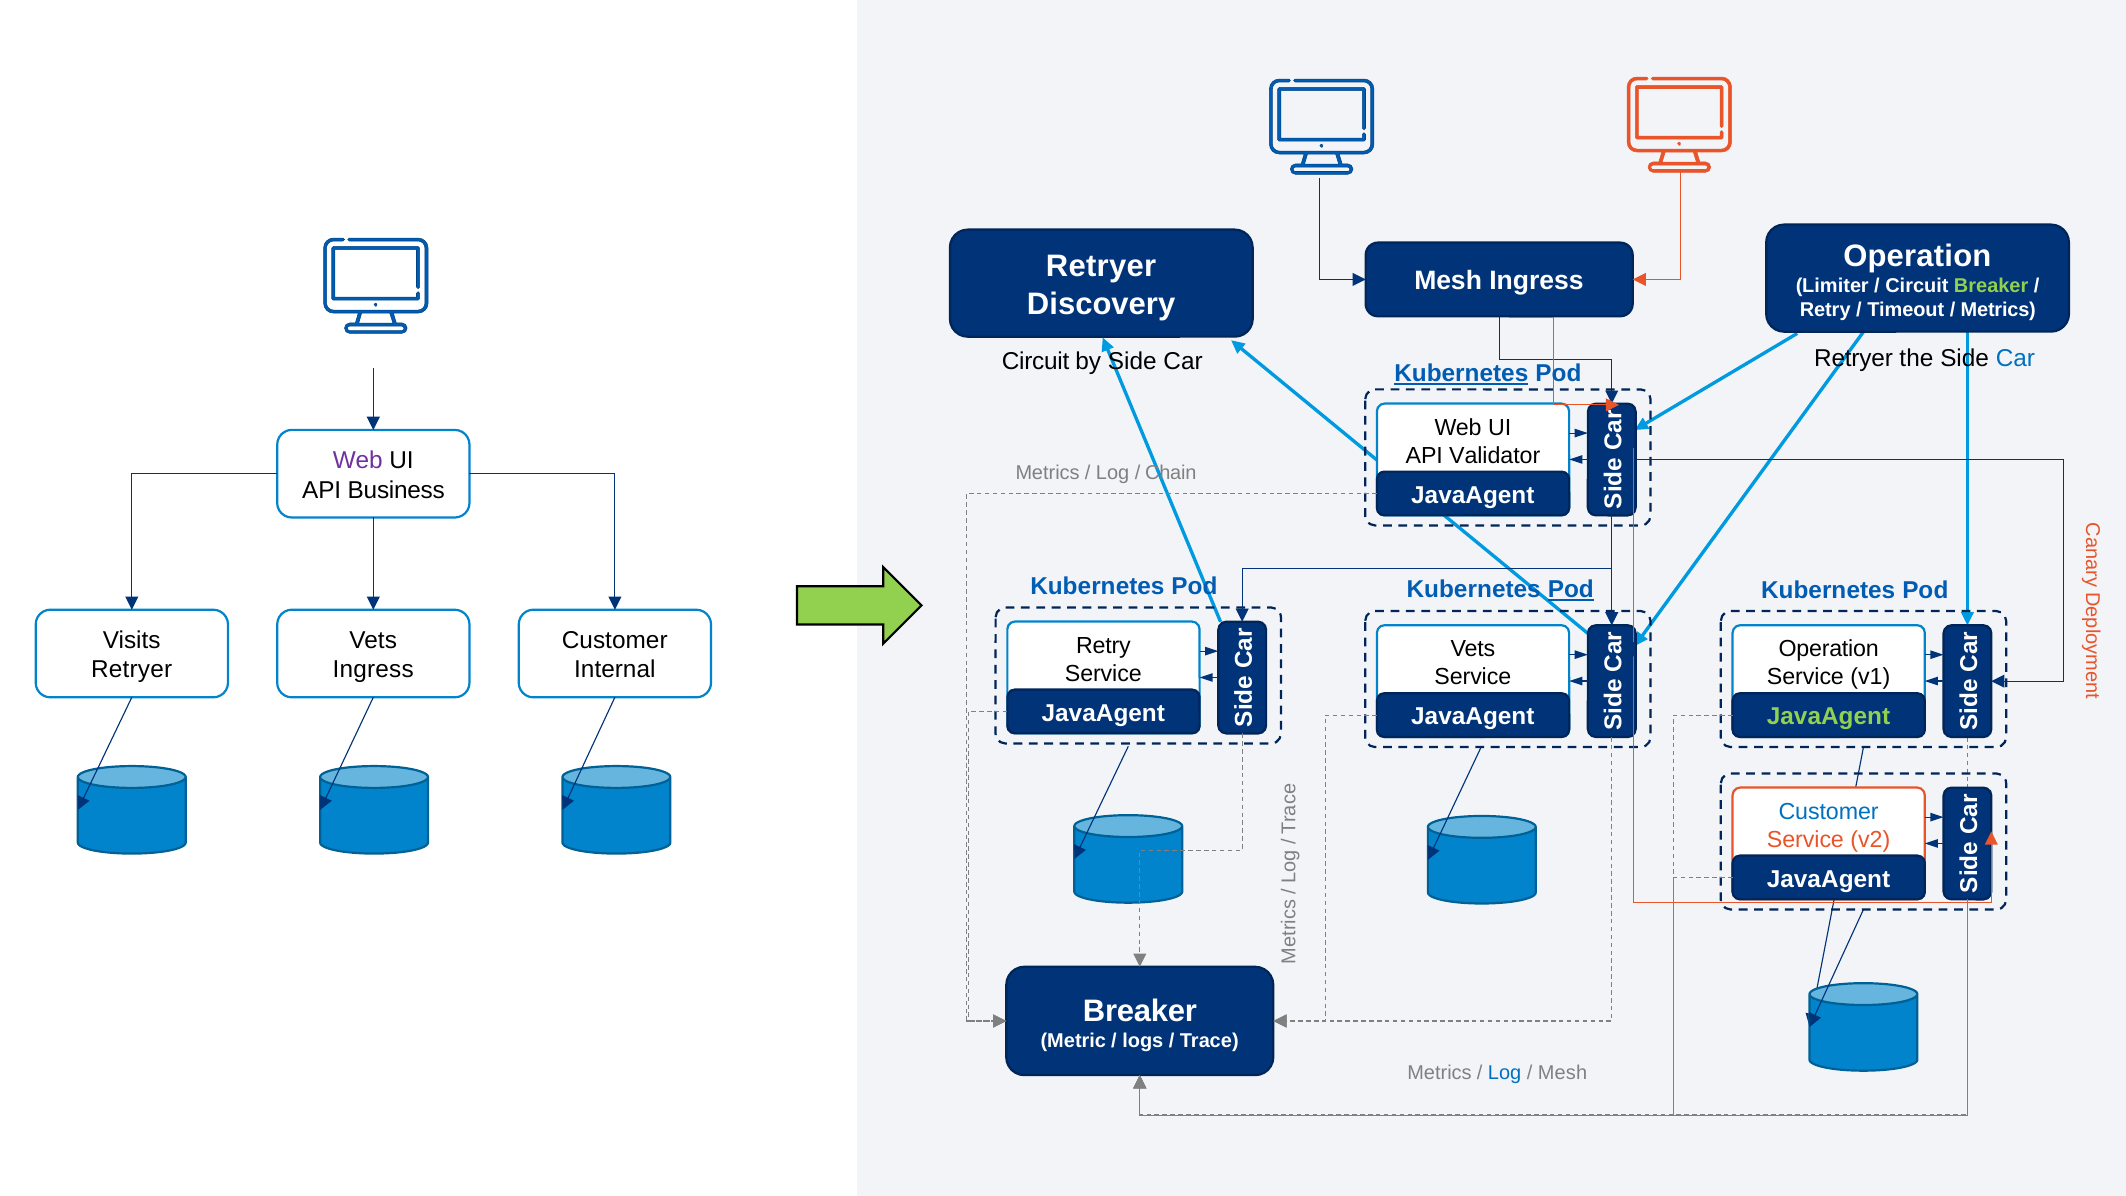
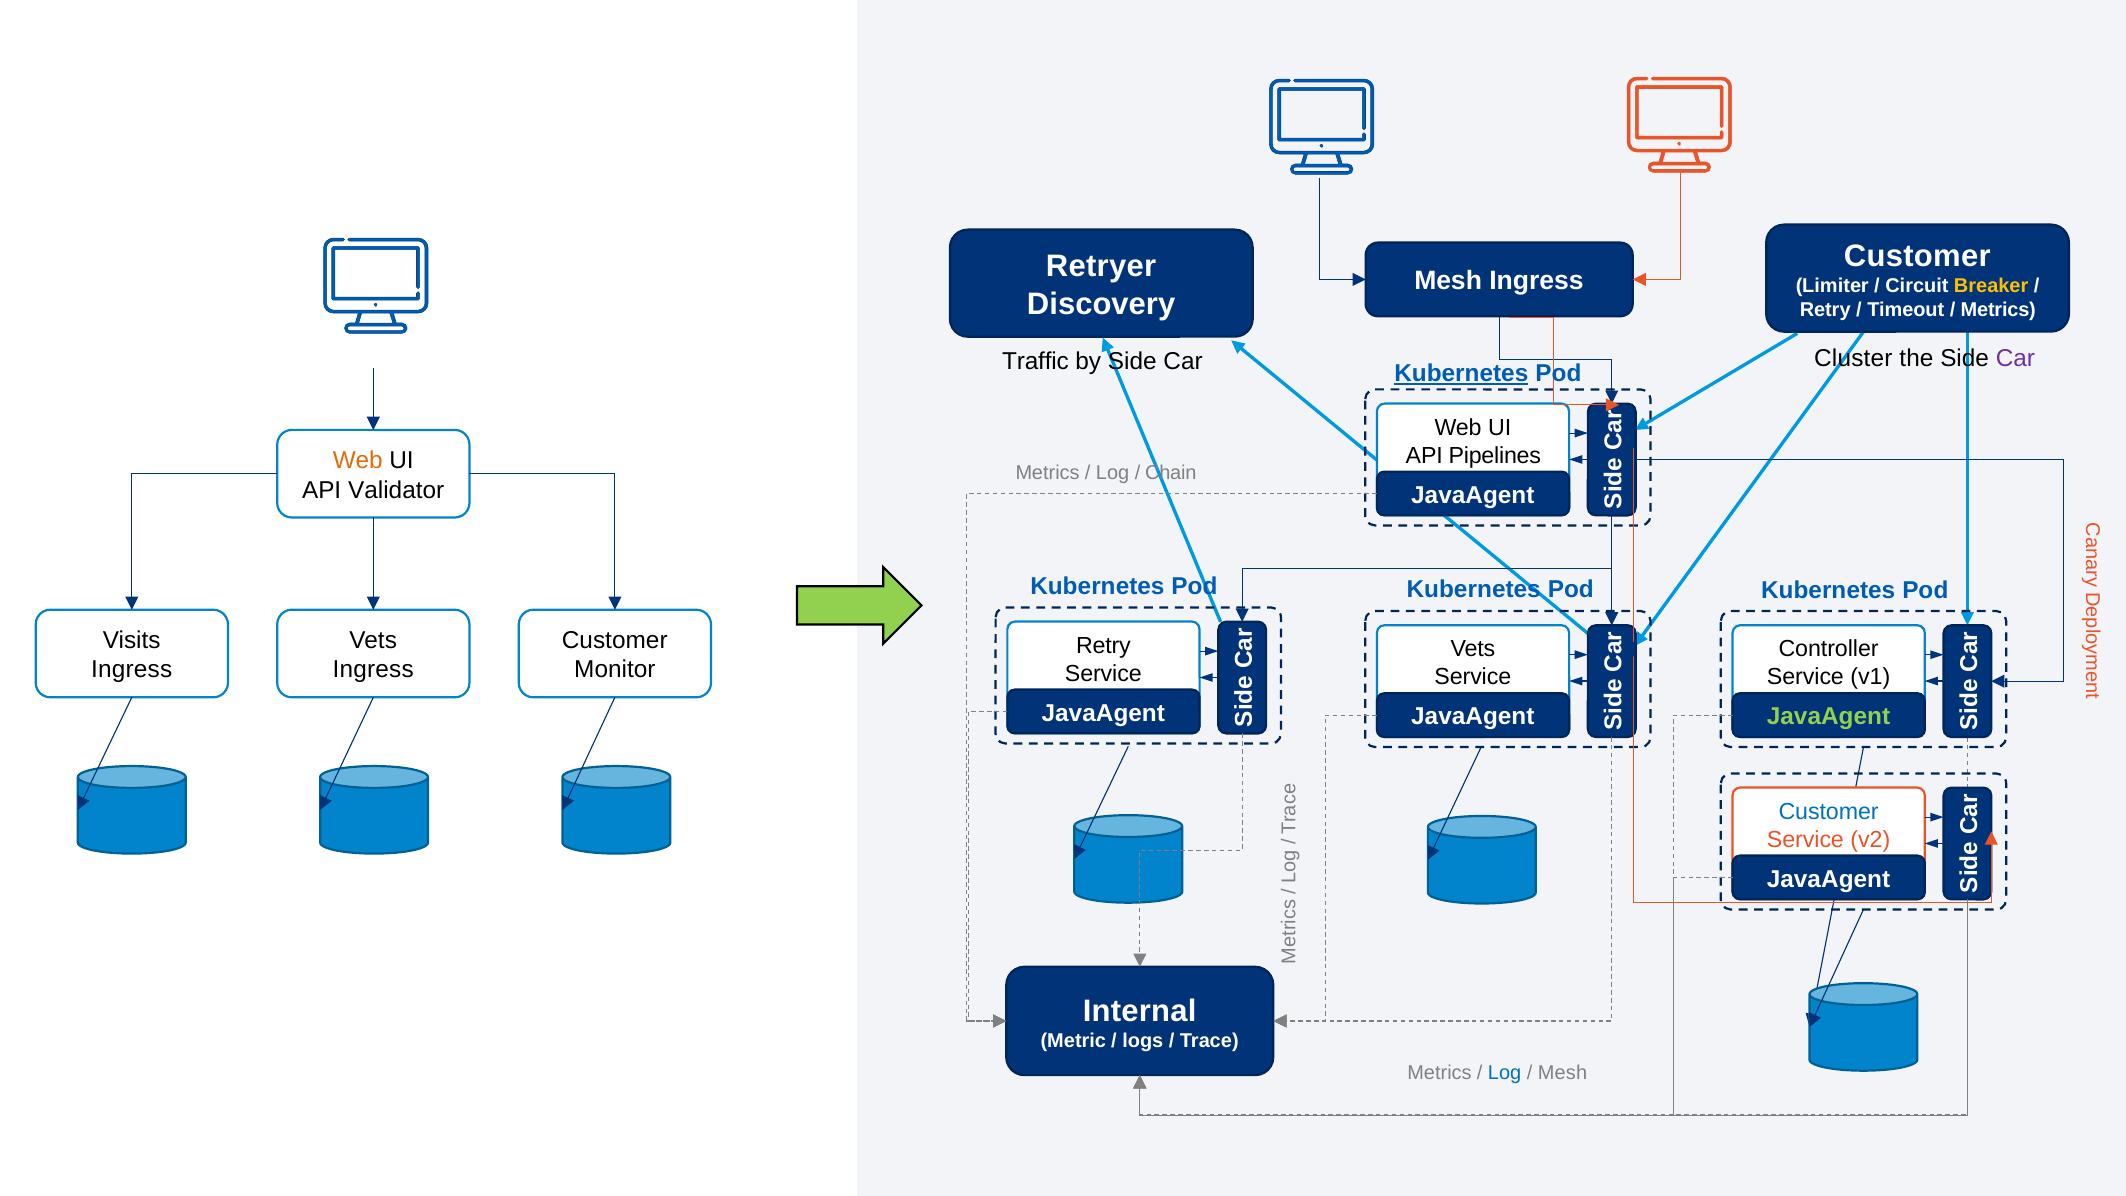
Operation at (1917, 256): Operation -> Customer
Breaker at (1991, 286) colour: light green -> yellow
Circuit at (1036, 362): Circuit -> Traffic
Car Retryer: Retryer -> Cluster
Car at (2015, 358) colour: blue -> purple
Validator: Validator -> Pipelines
Web at (358, 461) colour: purple -> orange
Business: Business -> Validator
Pod at (1571, 590) underline: present -> none
Operation at (1829, 649): Operation -> Controller
Retryer at (132, 670): Retryer -> Ingress
Internal: Internal -> Monitor
Breaker at (1140, 1011): Breaker -> Internal
